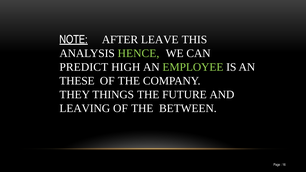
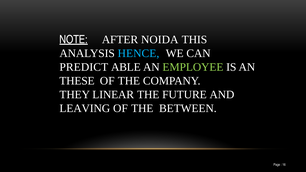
LEAVE: LEAVE -> NOIDA
HENCE colour: light green -> light blue
HIGH: HIGH -> ABLE
THINGS: THINGS -> LINEAR
